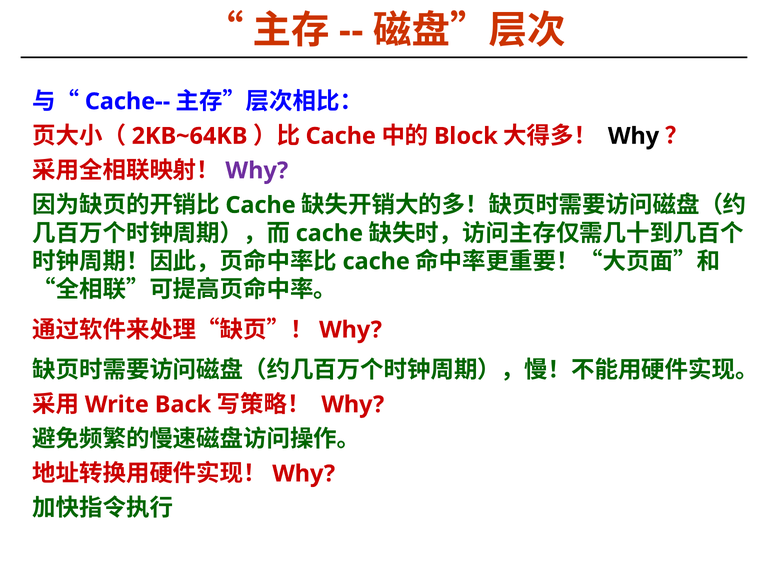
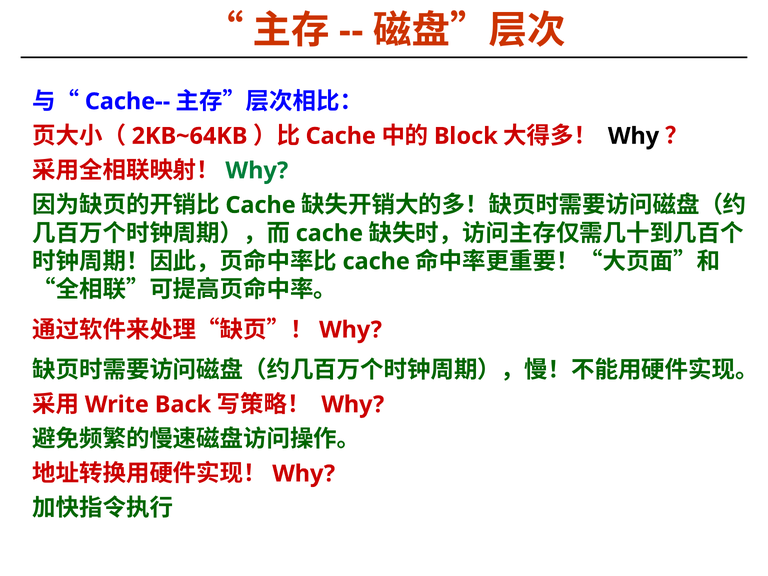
Why at (257, 171) colour: purple -> green
